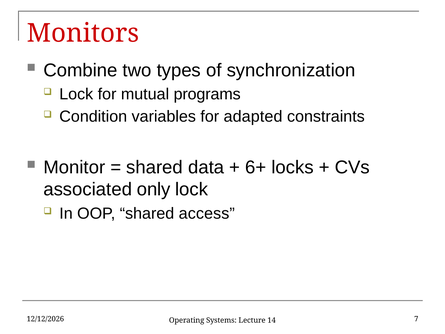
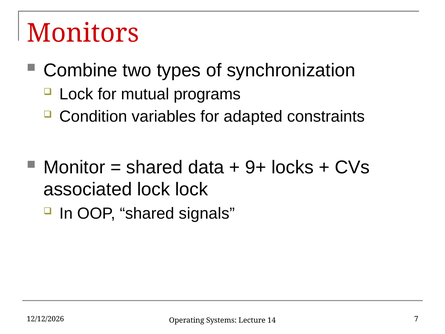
6+: 6+ -> 9+
associated only: only -> lock
access: access -> signals
